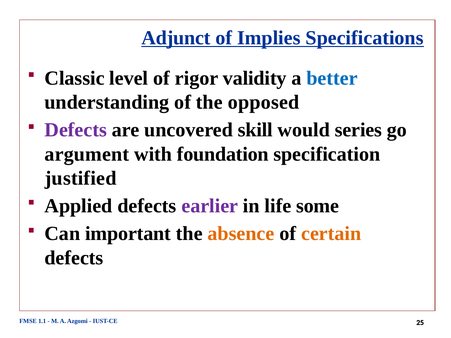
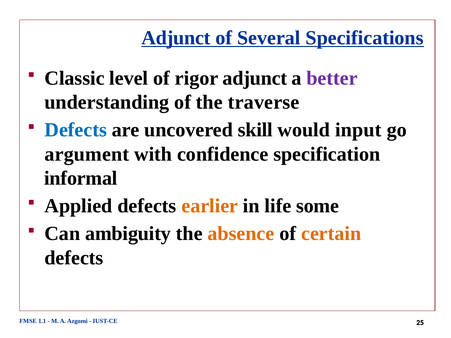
Implies: Implies -> Several
rigor validity: validity -> adjunct
better colour: blue -> purple
opposed: opposed -> traverse
Defects at (76, 130) colour: purple -> blue
series: series -> input
foundation: foundation -> confidence
justified: justified -> informal
earlier colour: purple -> orange
important: important -> ambiguity
